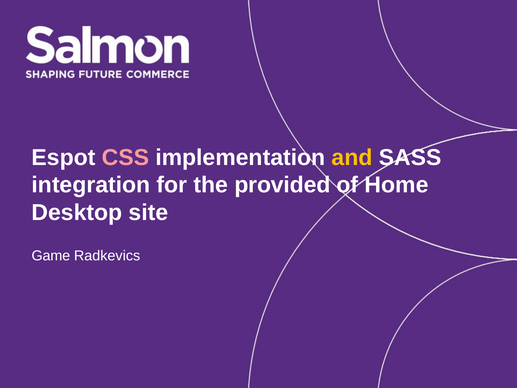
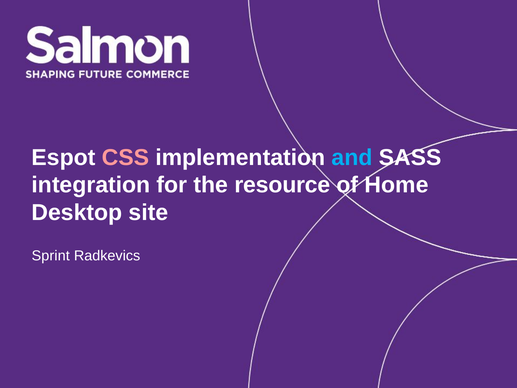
and colour: yellow -> light blue
provided: provided -> resource
Game: Game -> Sprint
